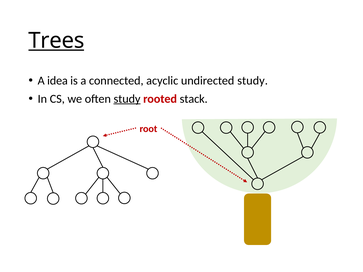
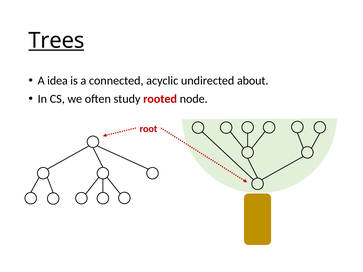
undirected study: study -> about
study at (127, 99) underline: present -> none
stack: stack -> node
